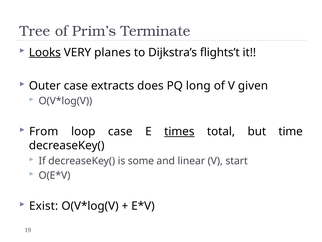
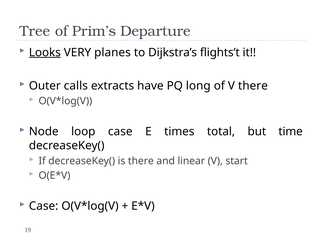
Terminate: Terminate -> Departure
Outer case: case -> calls
does: does -> have
V given: given -> there
From: From -> Node
times underline: present -> none
is some: some -> there
Exist at (44, 206): Exist -> Case
